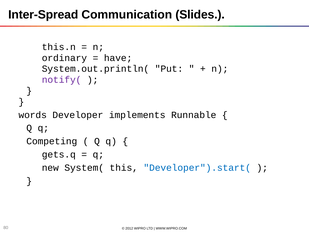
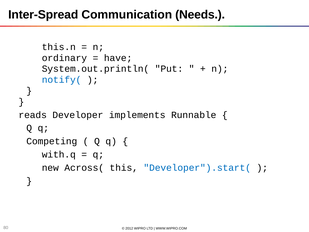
Slides: Slides -> Needs
notify( colour: purple -> blue
words: words -> reads
gets.q: gets.q -> with.q
System(: System( -> Across(
